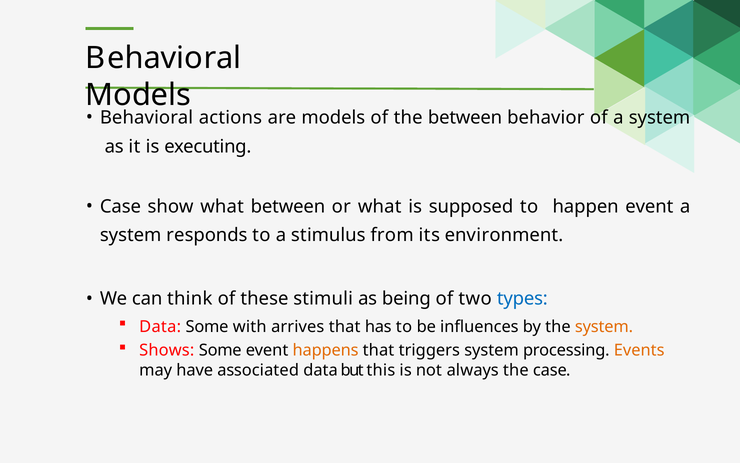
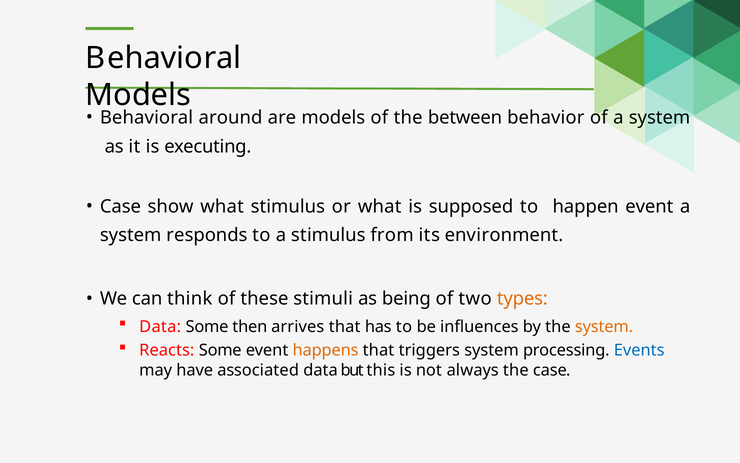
actions: actions -> around
what between: between -> stimulus
types colour: blue -> orange
with: with -> then
Shows: Shows -> Reacts
Events colour: orange -> blue
